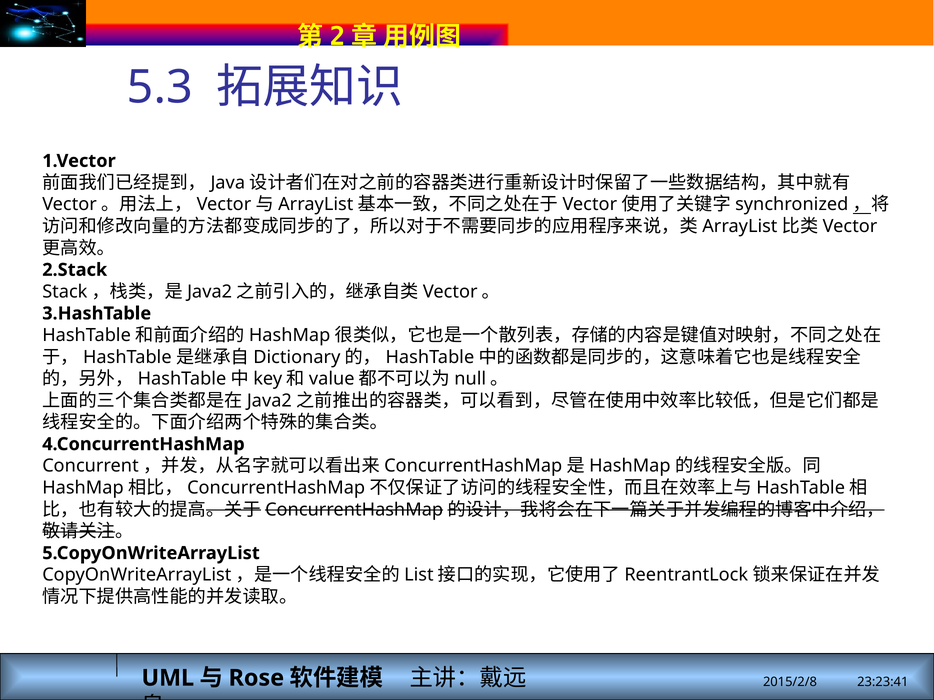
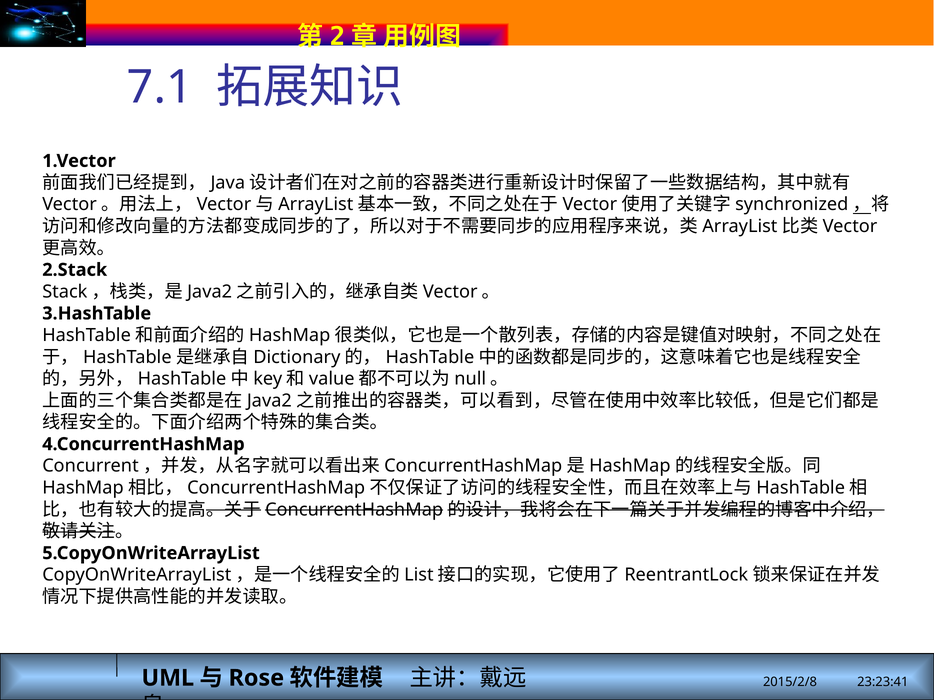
5.3: 5.3 -> 7.1
